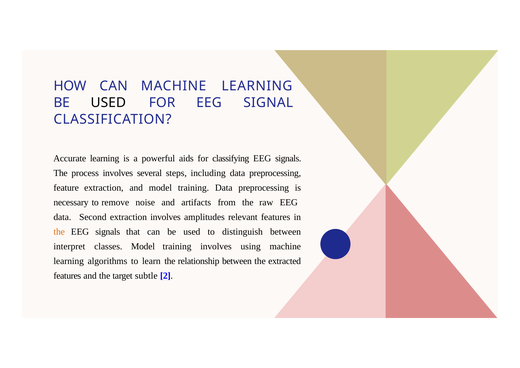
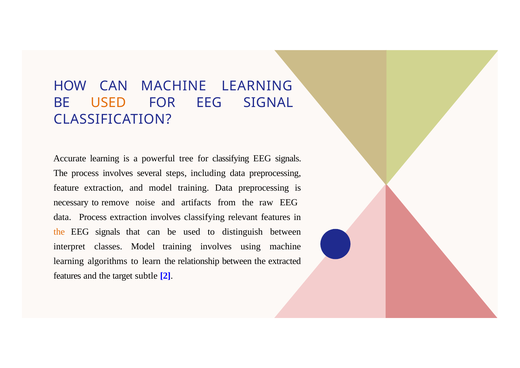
USED at (108, 103) colour: black -> orange
aids: aids -> tree
data Second: Second -> Process
involves amplitudes: amplitudes -> classifying
